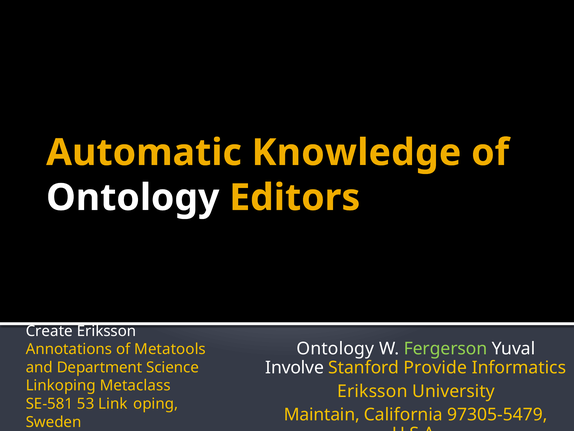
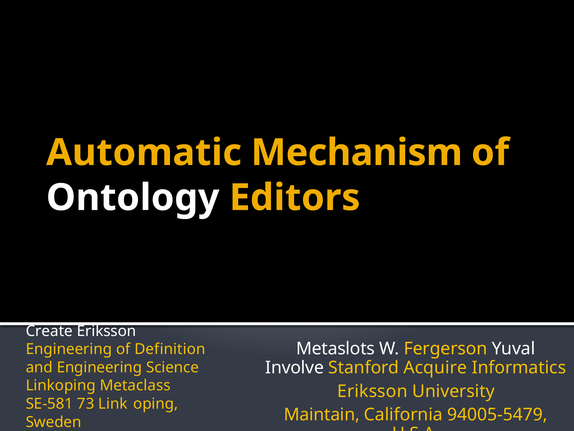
Knowledge: Knowledge -> Mechanism
Ontology at (335, 348): Ontology -> Metaslots
Fergerson colour: light green -> yellow
Annotations at (69, 349): Annotations -> Engineering
Metatools: Metatools -> Definition
Provide: Provide -> Acquire
and Department: Department -> Engineering
53: 53 -> 73
97305-5479: 97305-5479 -> 94005-5479
